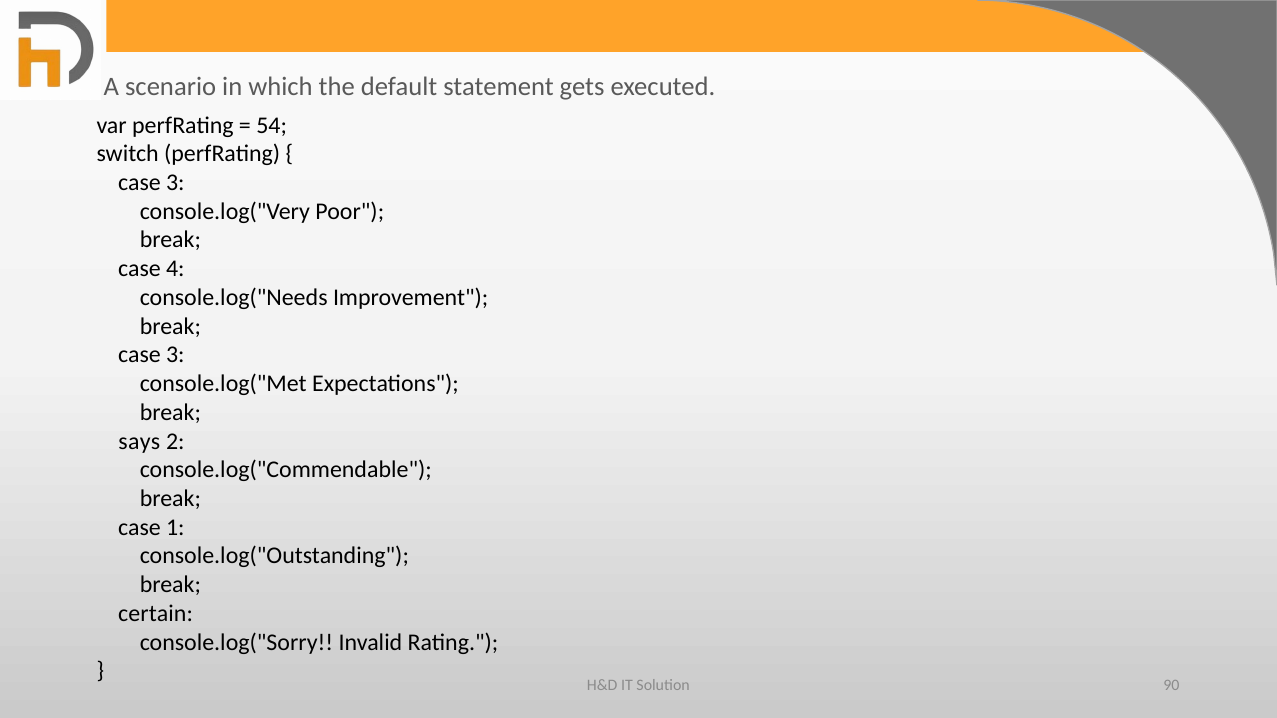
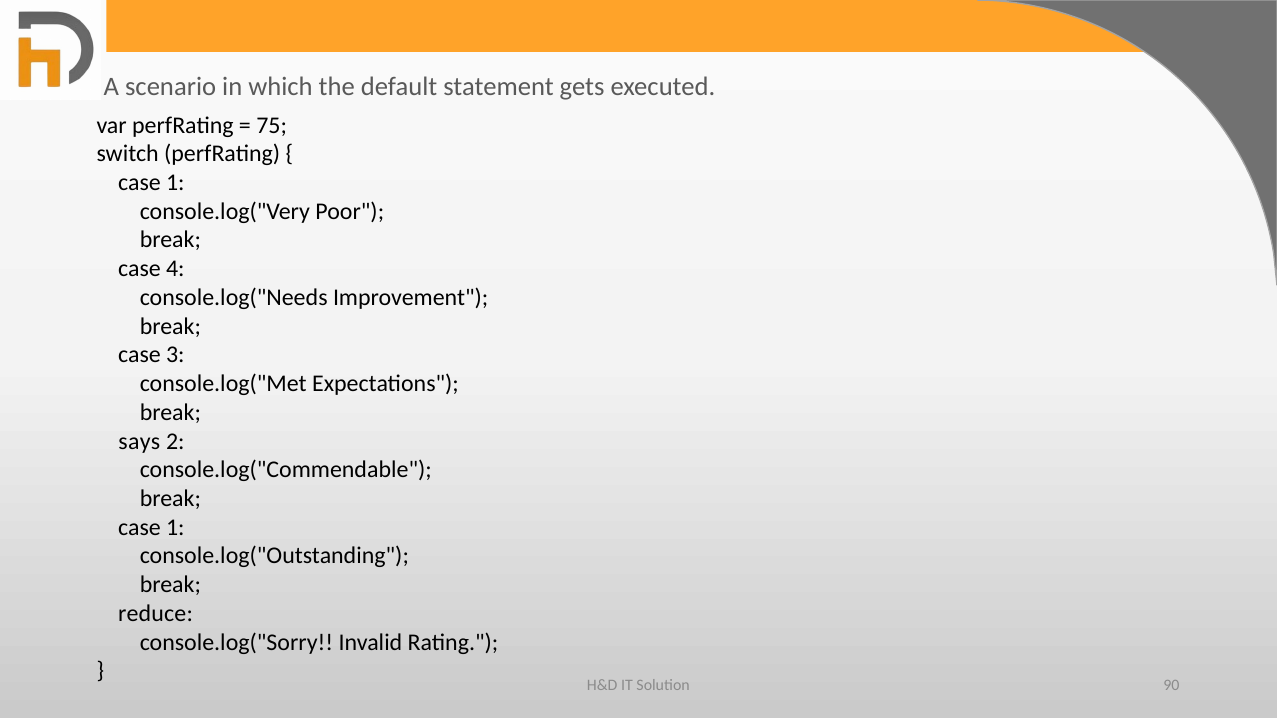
54: 54 -> 75
3 at (175, 183): 3 -> 1
certain: certain -> reduce
